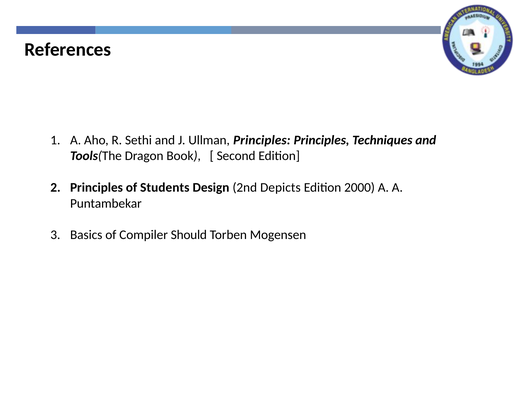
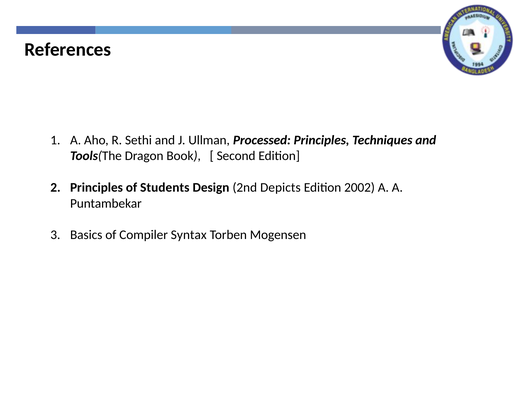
Ullman Principles: Principles -> Processed
2000: 2000 -> 2002
Should: Should -> Syntax
